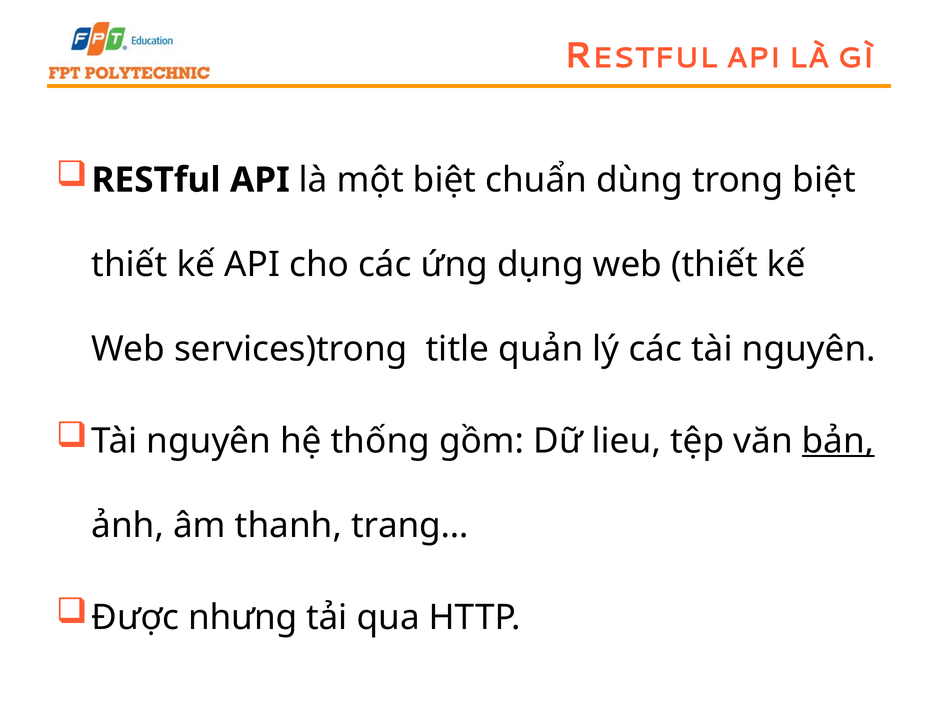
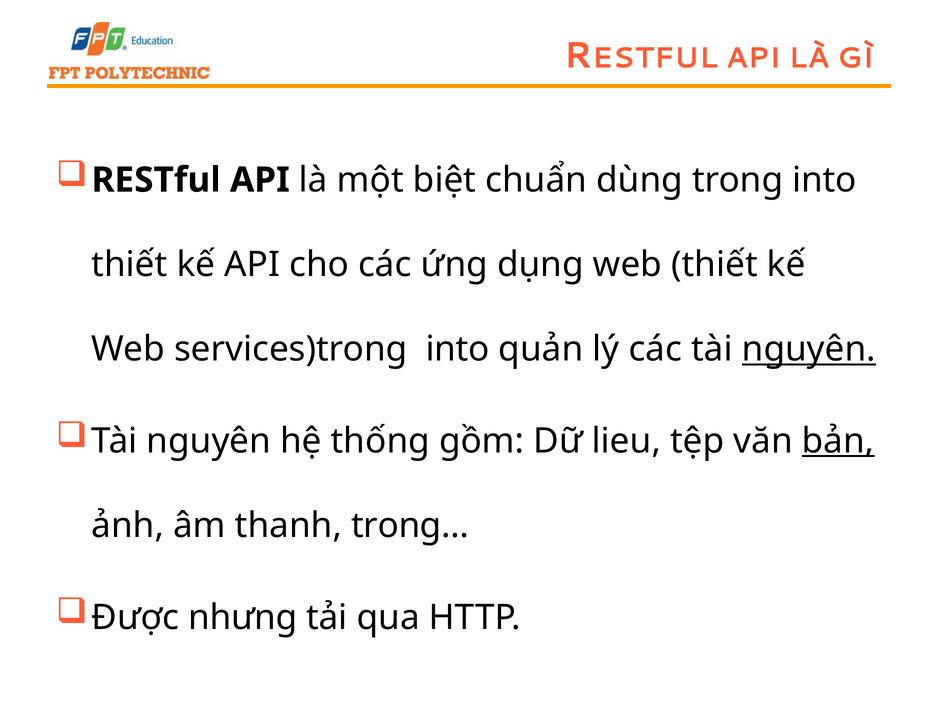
trong biệt: biệt -> into
services)trong title: title -> into
nguyên at (809, 349) underline: none -> present
trang…: trang… -> trong…
